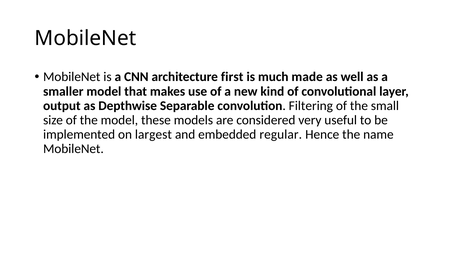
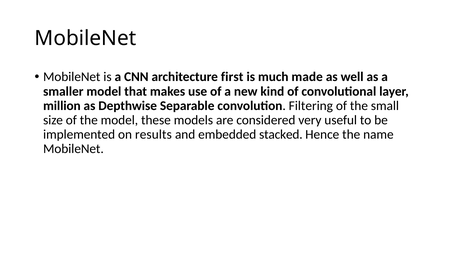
output: output -> million
largest: largest -> results
regular: regular -> stacked
